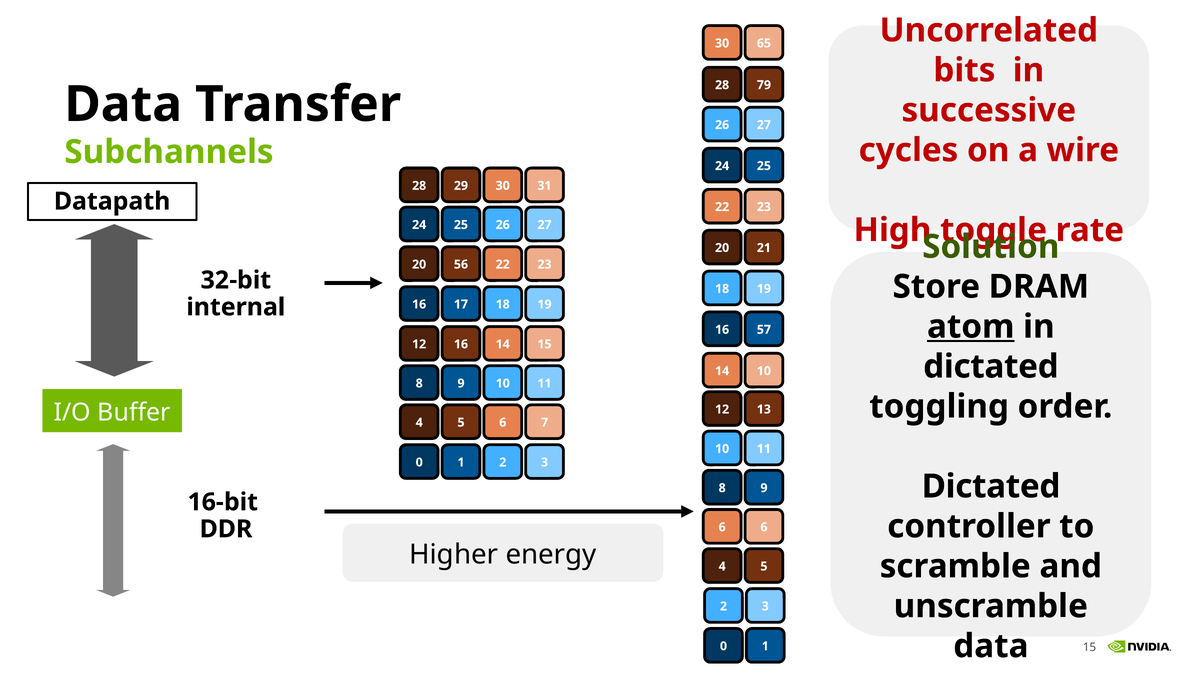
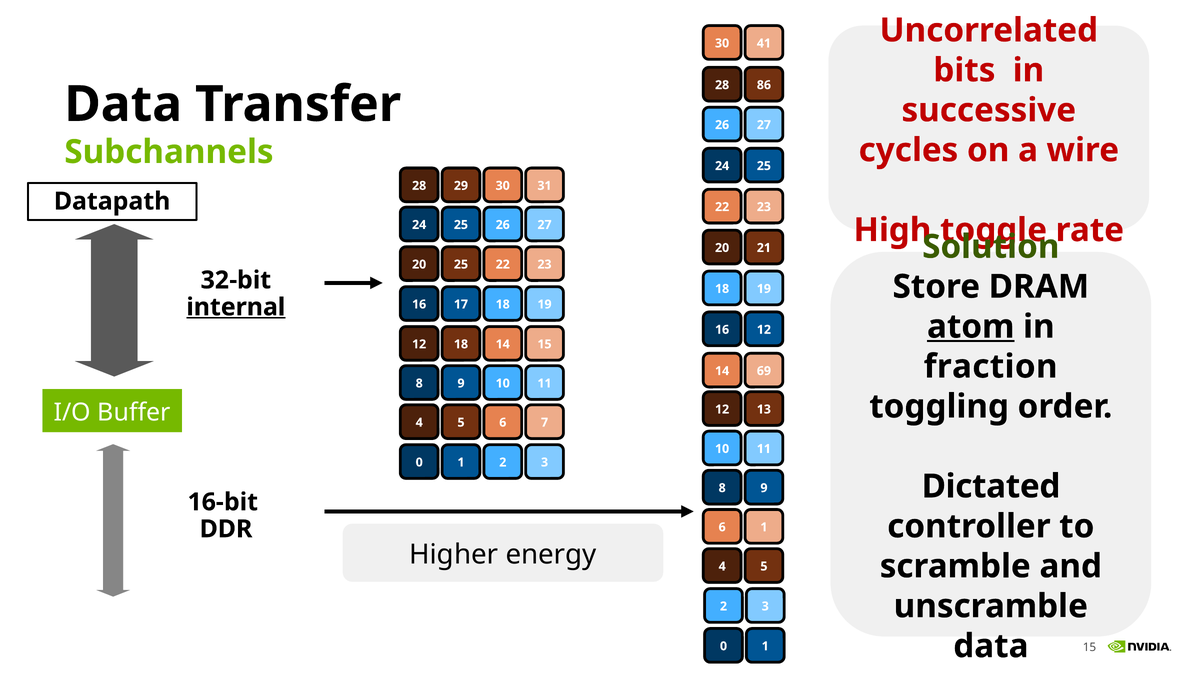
65: 65 -> 41
79: 79 -> 86
20 56: 56 -> 25
internal underline: none -> present
16 57: 57 -> 12
16 at (461, 344): 16 -> 18
dictated at (991, 366): dictated -> fraction
14 10: 10 -> 69
6 6: 6 -> 1
